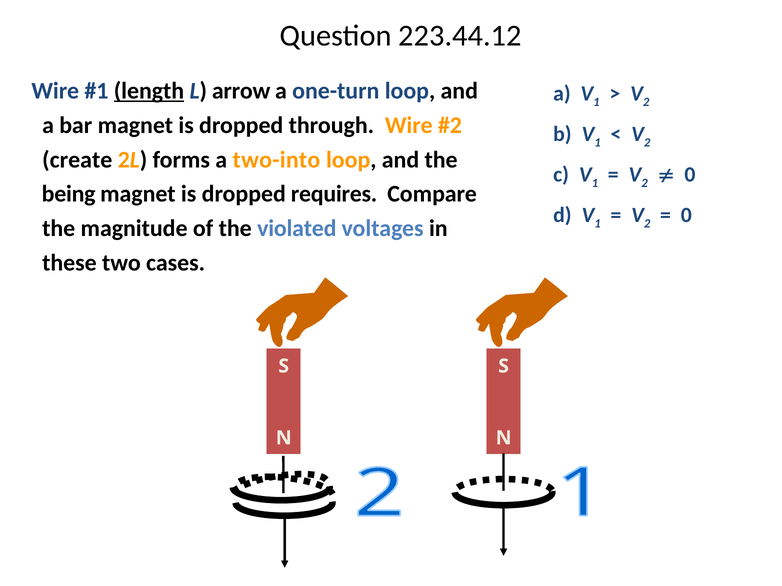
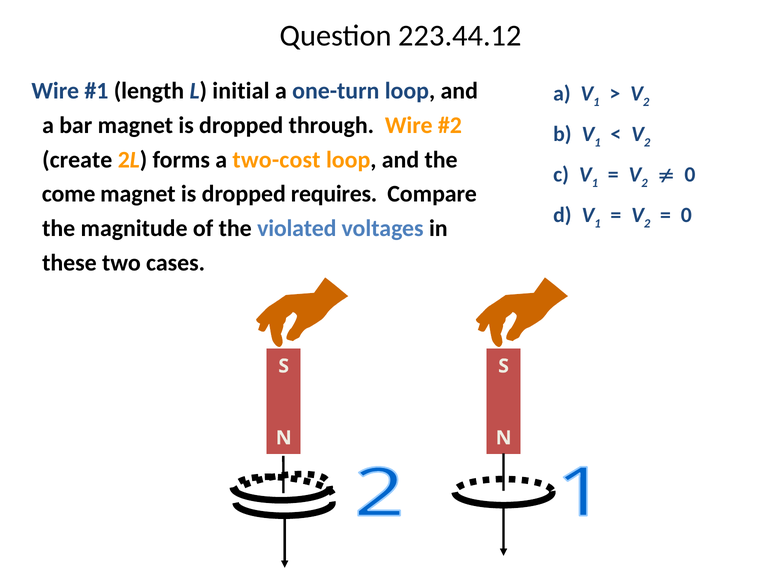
length underline: present -> none
arrow: arrow -> initial
two-into: two-into -> two-cost
being: being -> come
